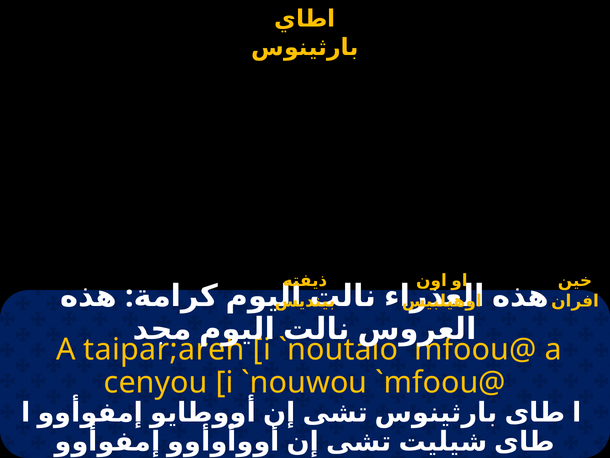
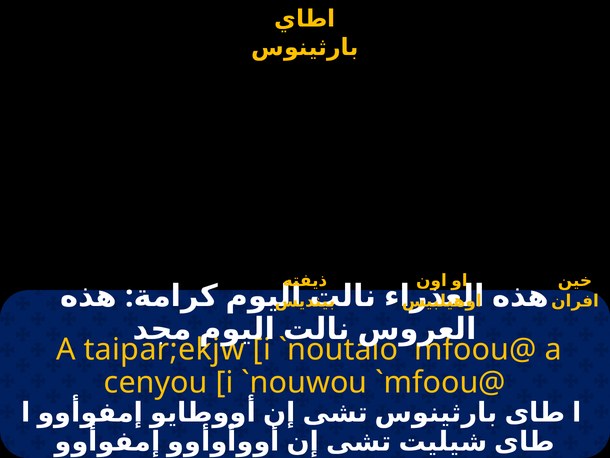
taipar;areh: taipar;areh -> taipar;ekjw
